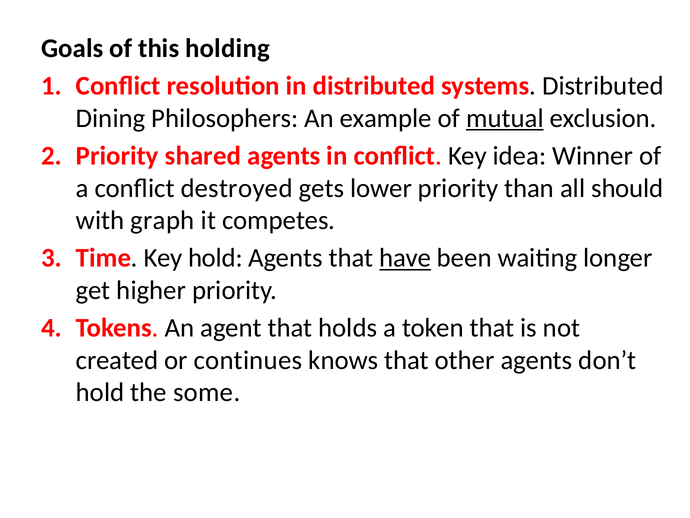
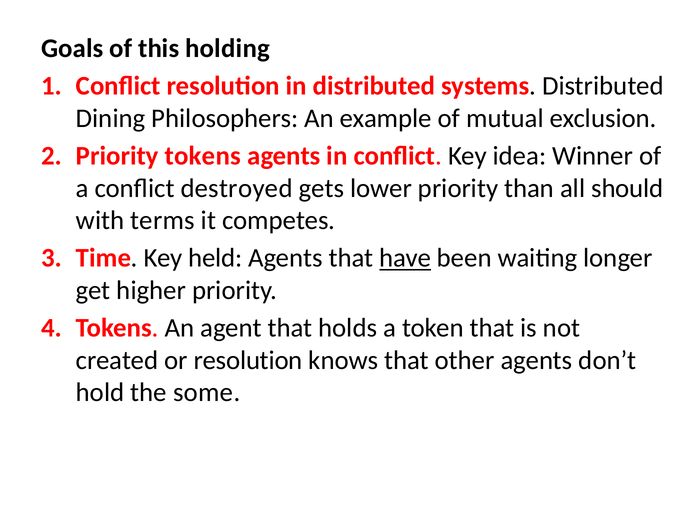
mutual underline: present -> none
Priority shared: shared -> tokens
graph: graph -> terms
Key hold: hold -> held
or continues: continues -> resolution
